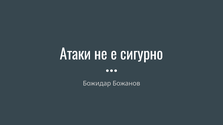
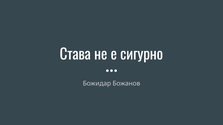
Атаки: Атаки -> Става
